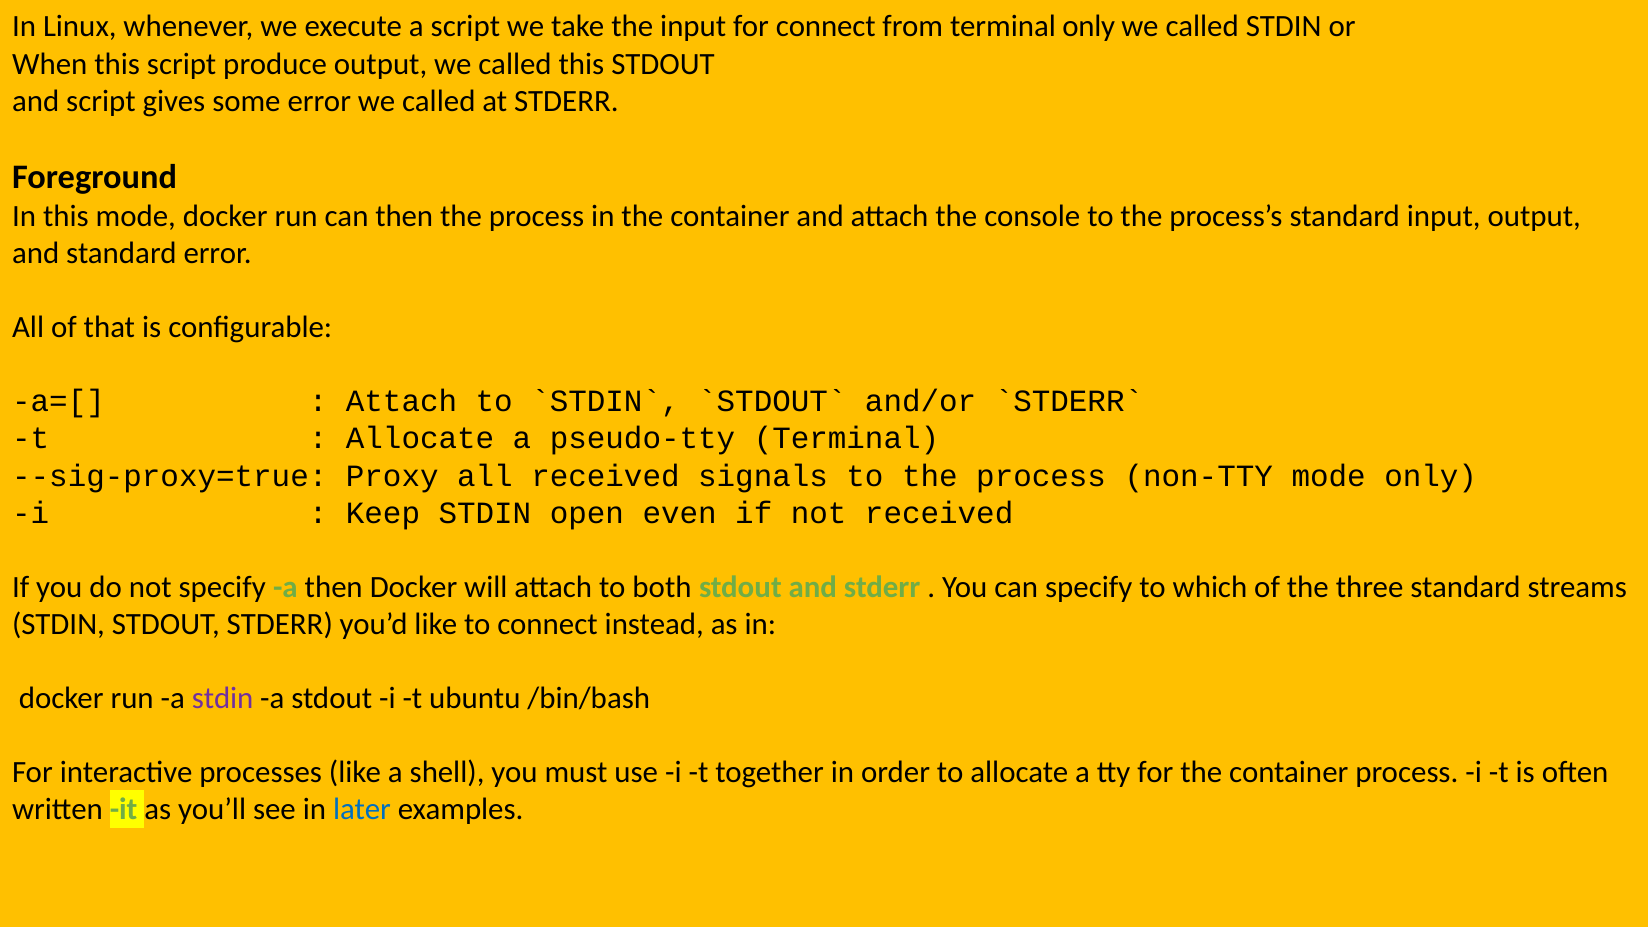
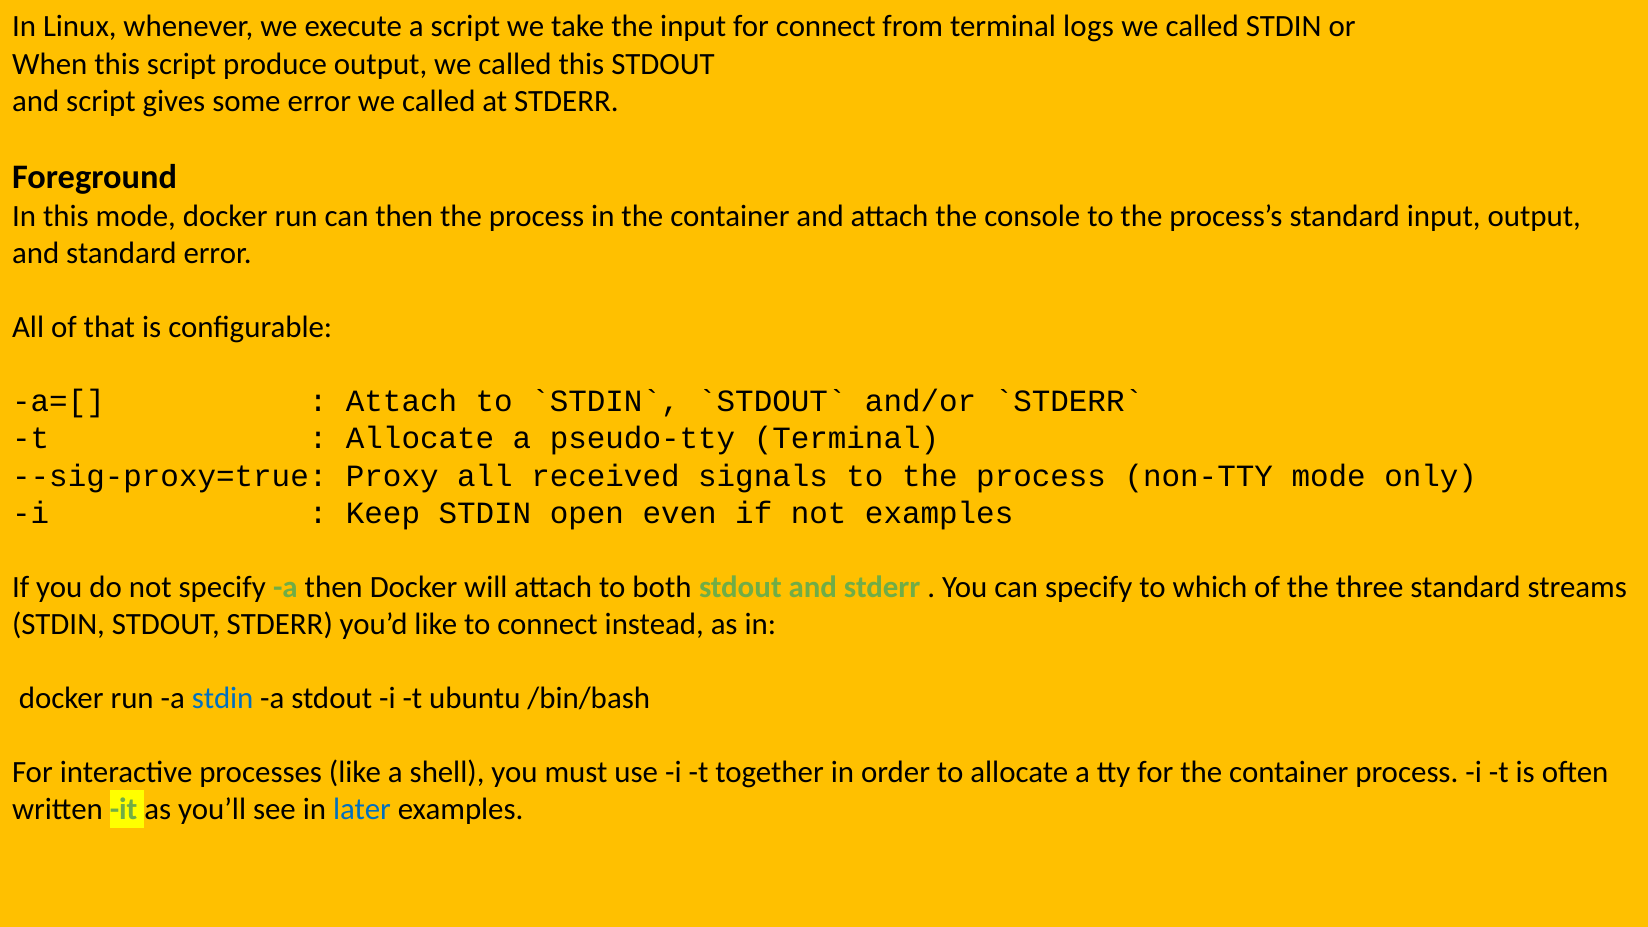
terminal only: only -> logs
not received: received -> examples
stdin at (223, 698) colour: purple -> blue
